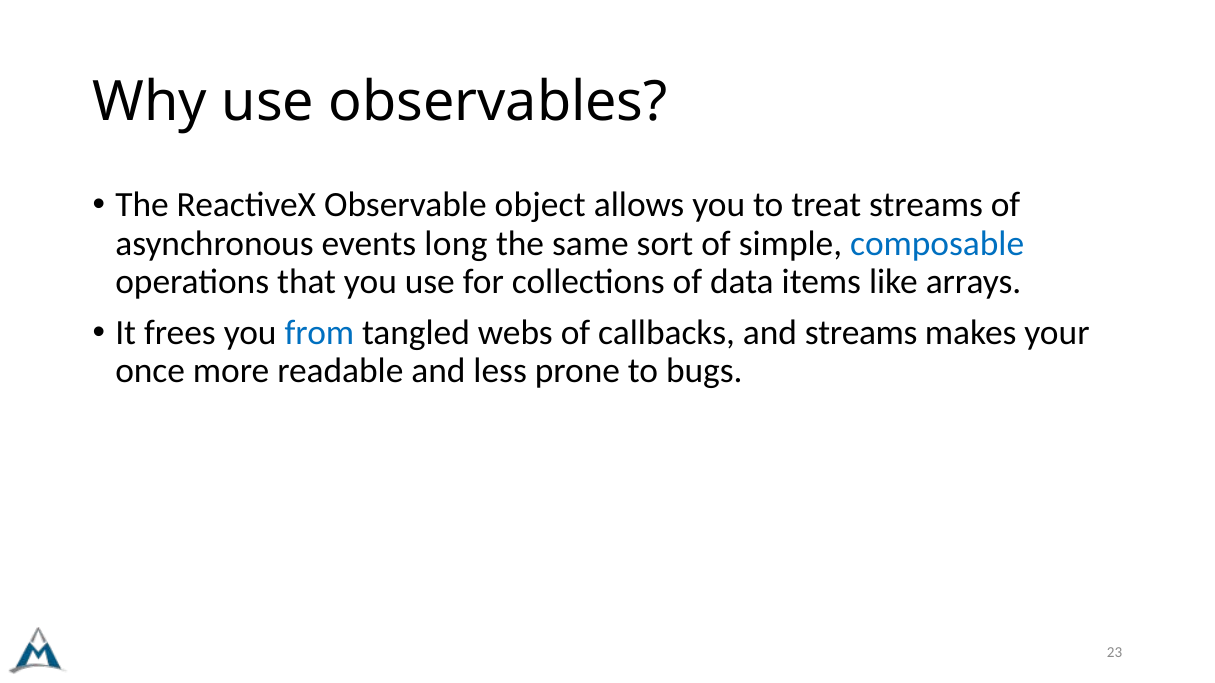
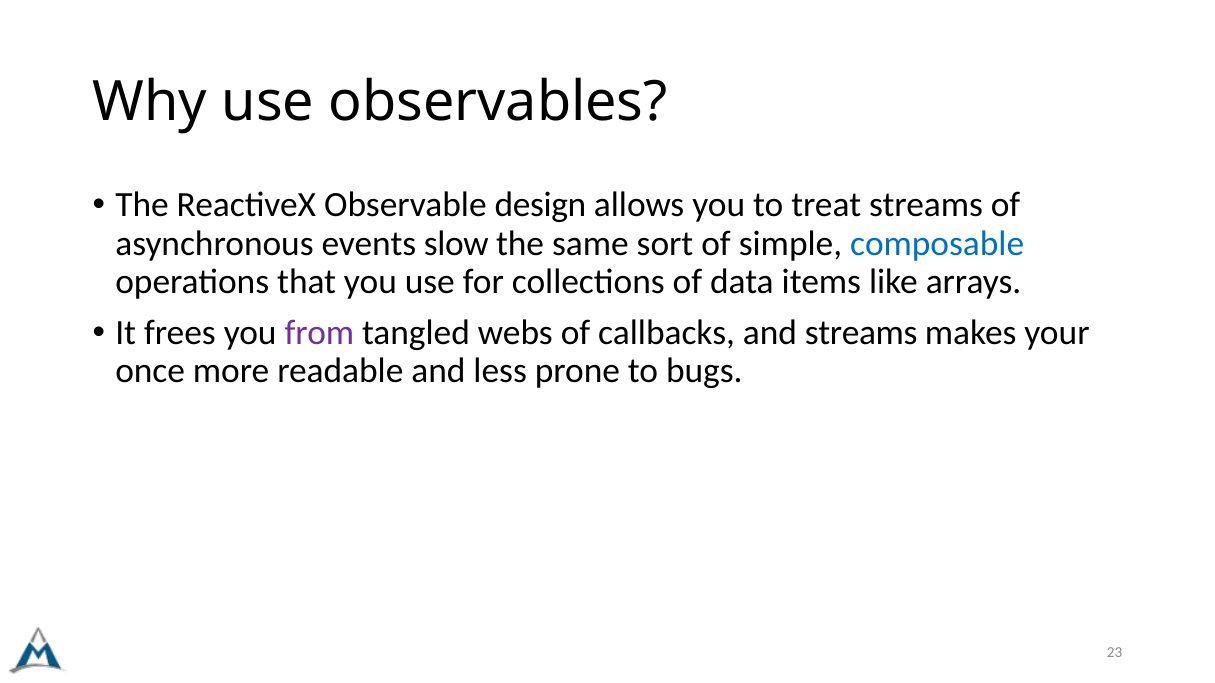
object: object -> design
long: long -> slow
from colour: blue -> purple
